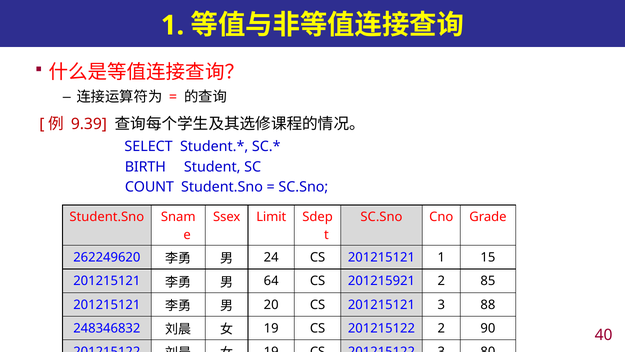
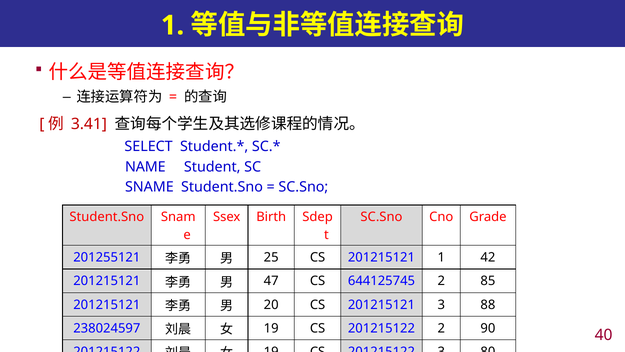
9.39: 9.39 -> 3.41
BIRTH: BIRTH -> NAME
COUNT: COUNT -> SNAME
Limit: Limit -> Birth
262249620: 262249620 -> 201255121
24: 24 -> 25
15: 15 -> 42
64: 64 -> 47
201215921: 201215921 -> 644125745
248346832: 248346832 -> 238024597
